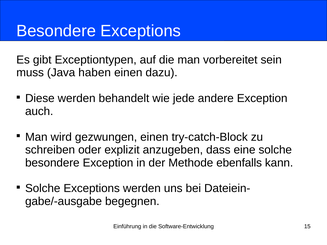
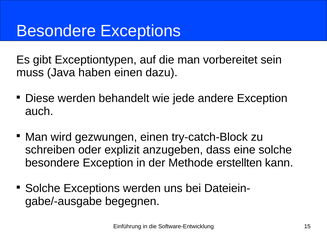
ebenfalls: ebenfalls -> erstellten
